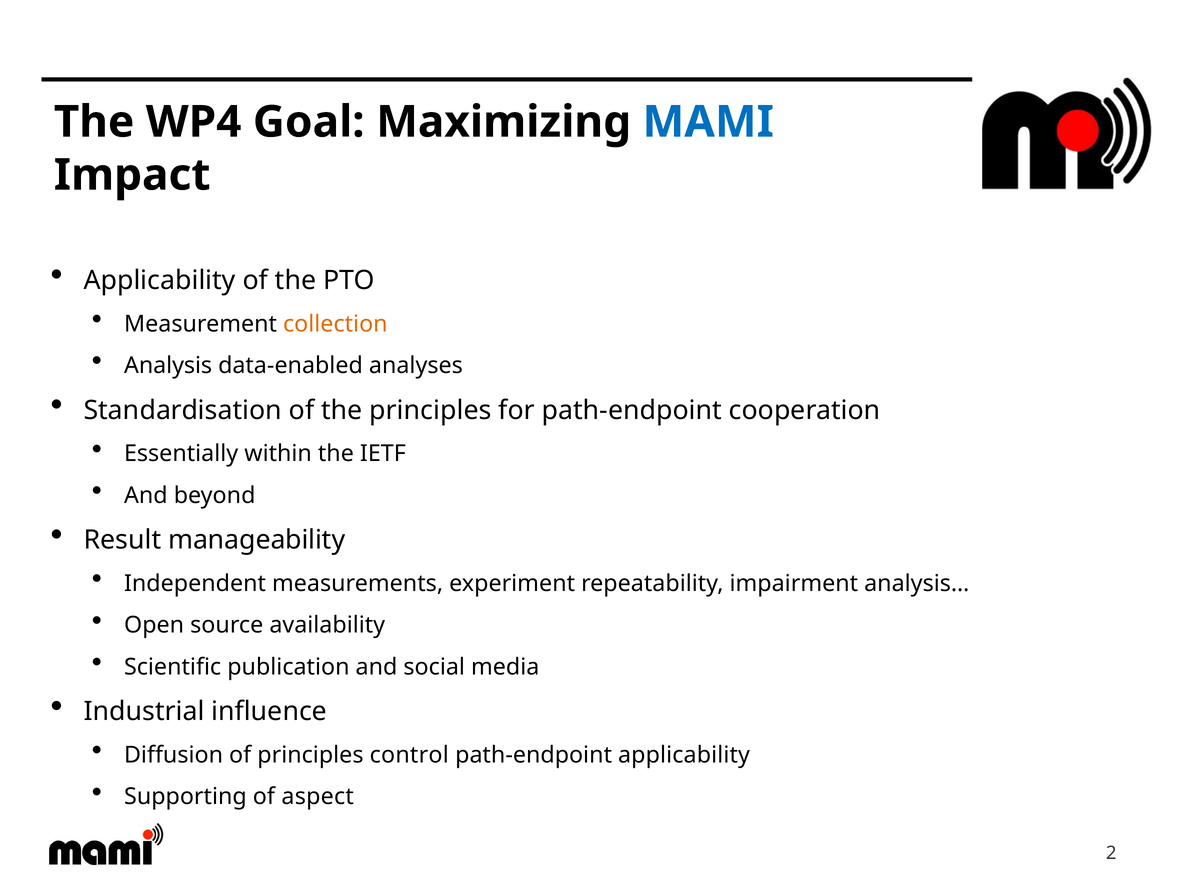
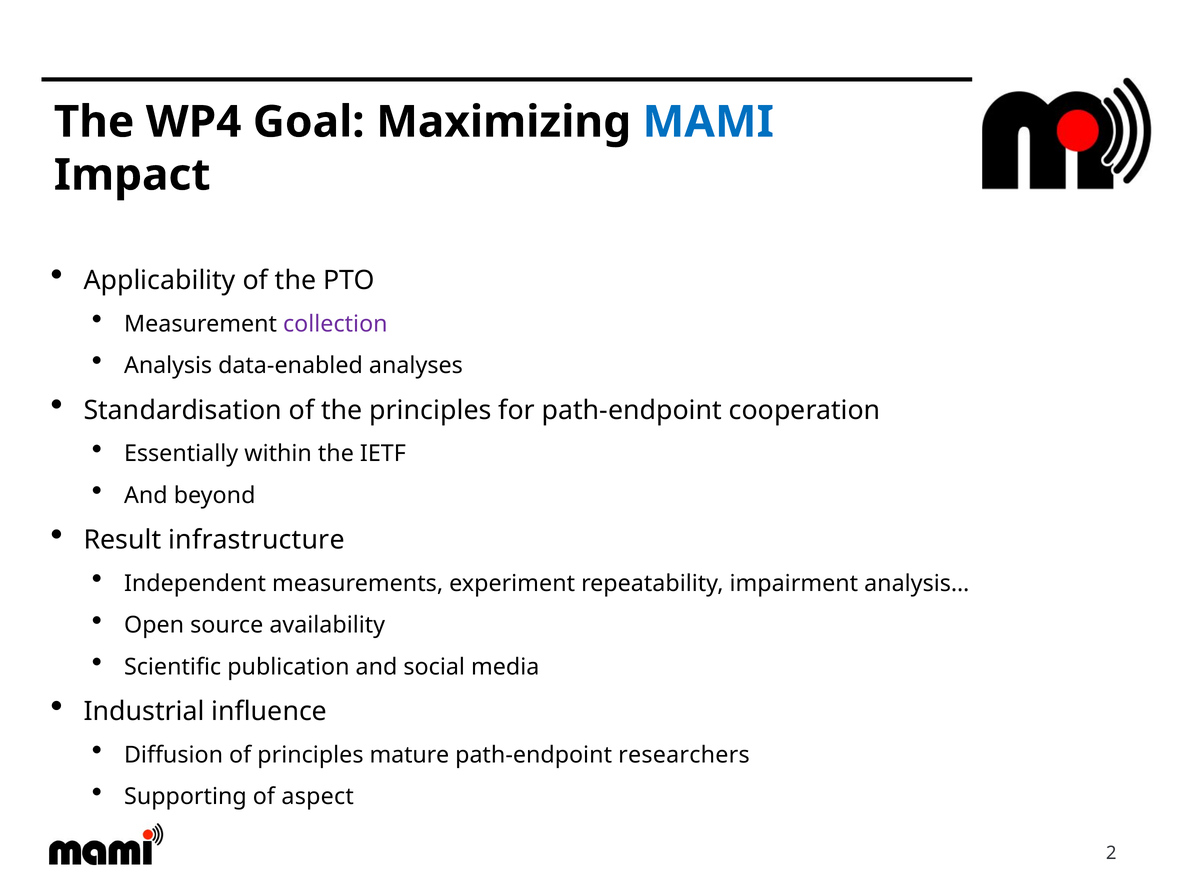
collection colour: orange -> purple
manageability: manageability -> infrastructure
control: control -> mature
path-endpoint applicability: applicability -> researchers
